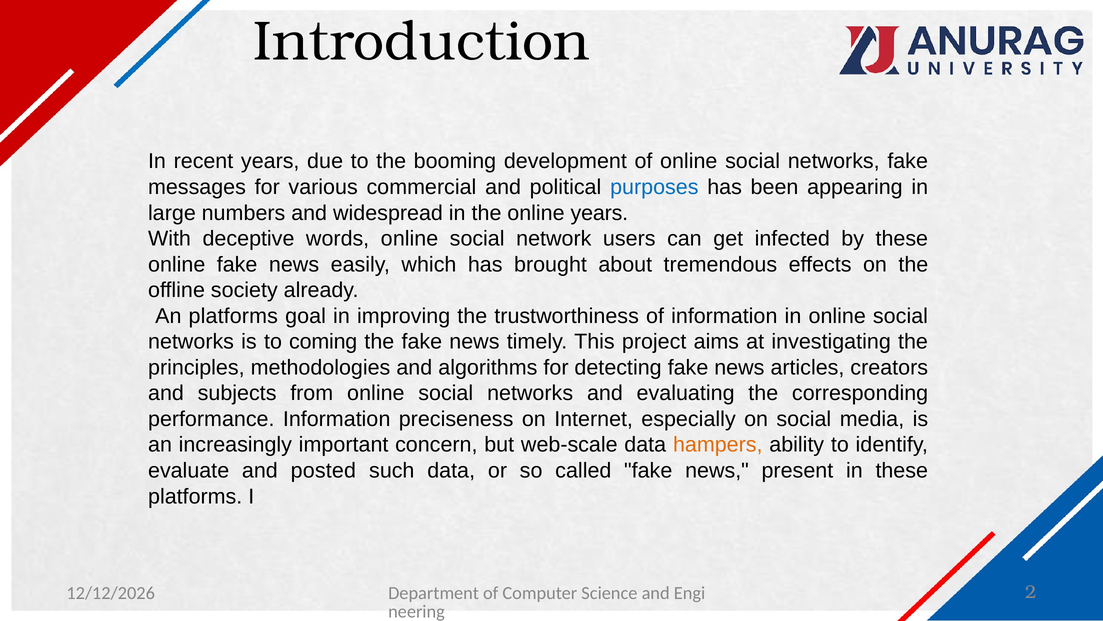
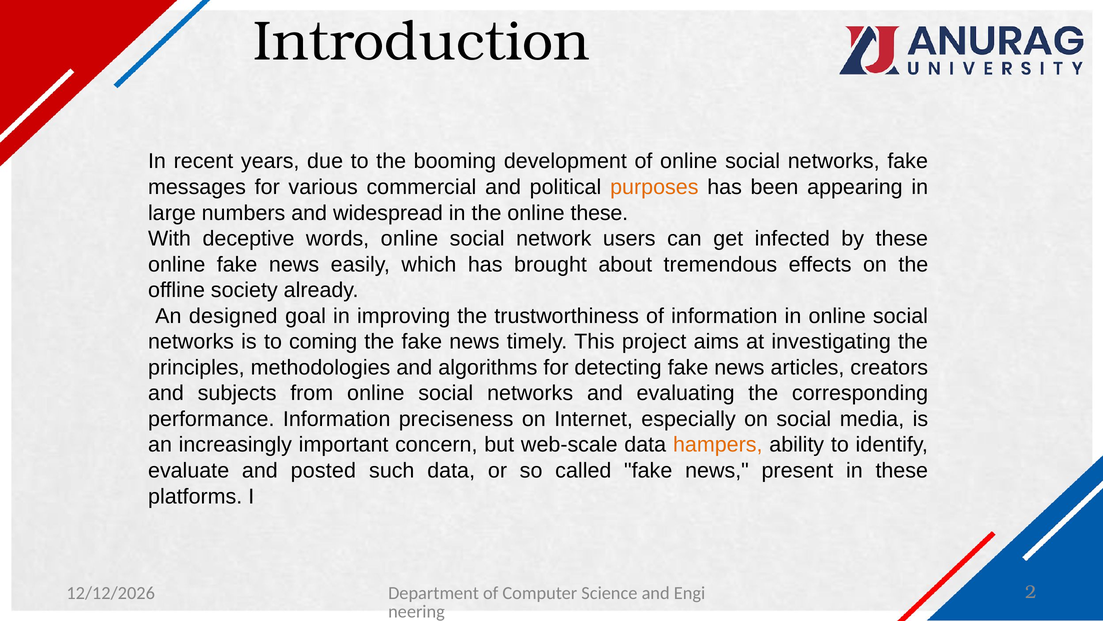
purposes colour: blue -> orange
online years: years -> these
An platforms: platforms -> designed
